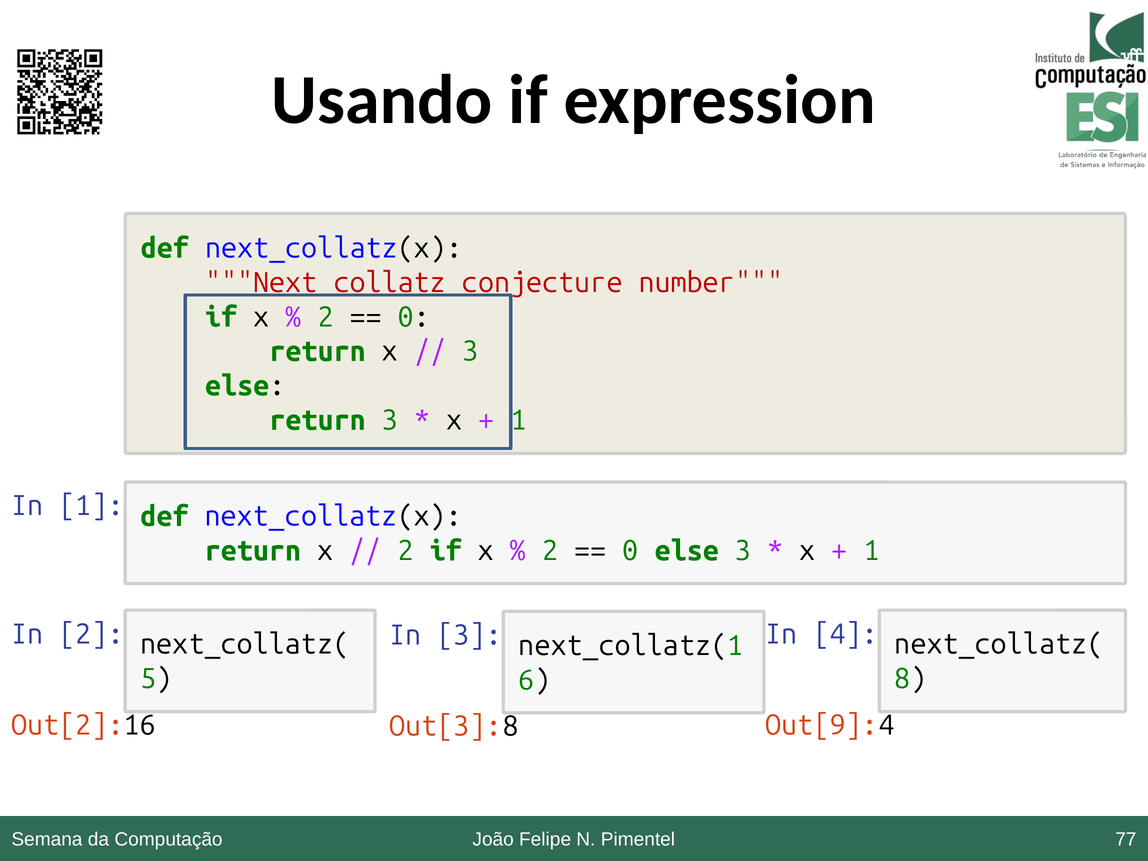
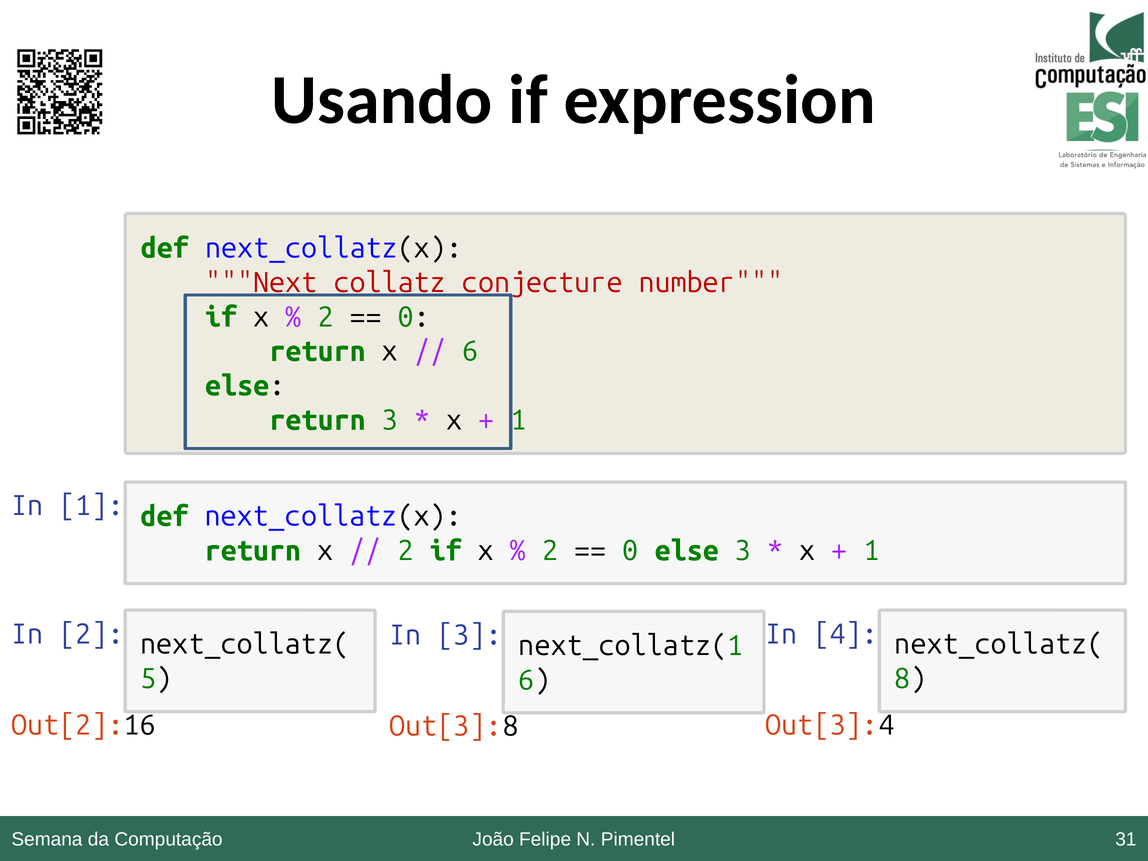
3 at (470, 352): 3 -> 6
Out[9 at (822, 725): Out[9 -> Out[3
77: 77 -> 31
